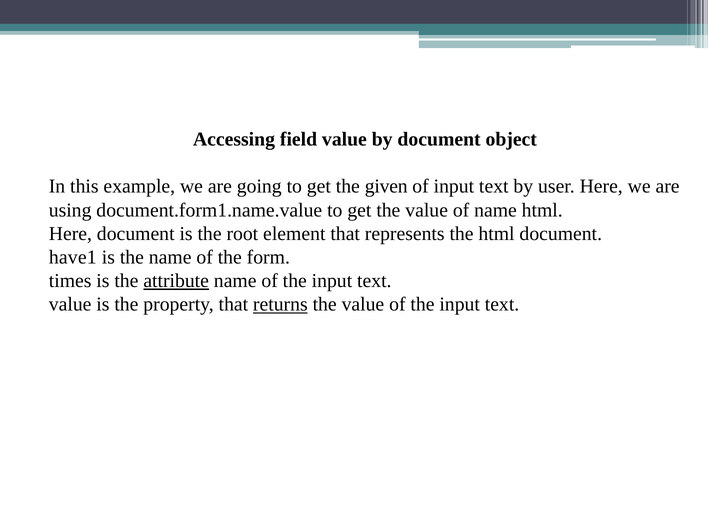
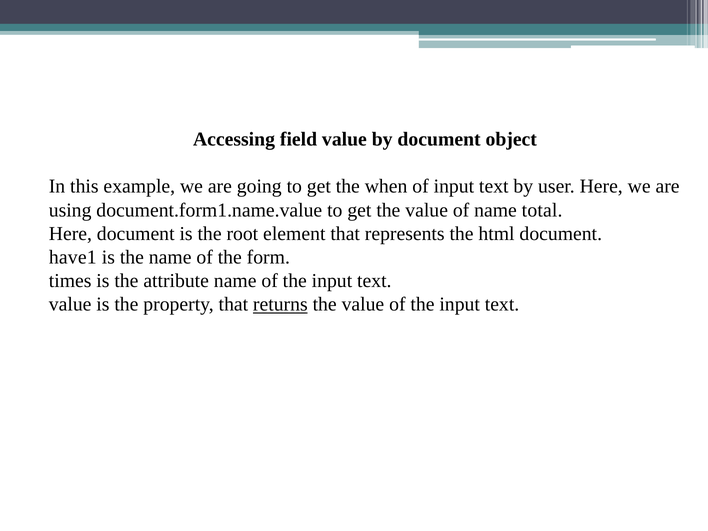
given: given -> when
name html: html -> total
attribute underline: present -> none
